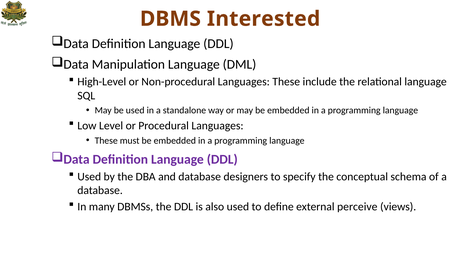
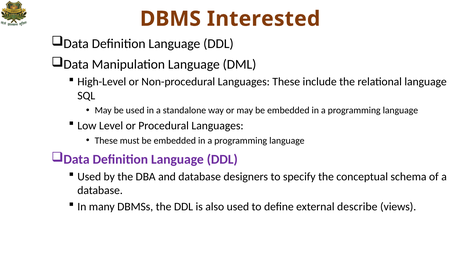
perceive: perceive -> describe
